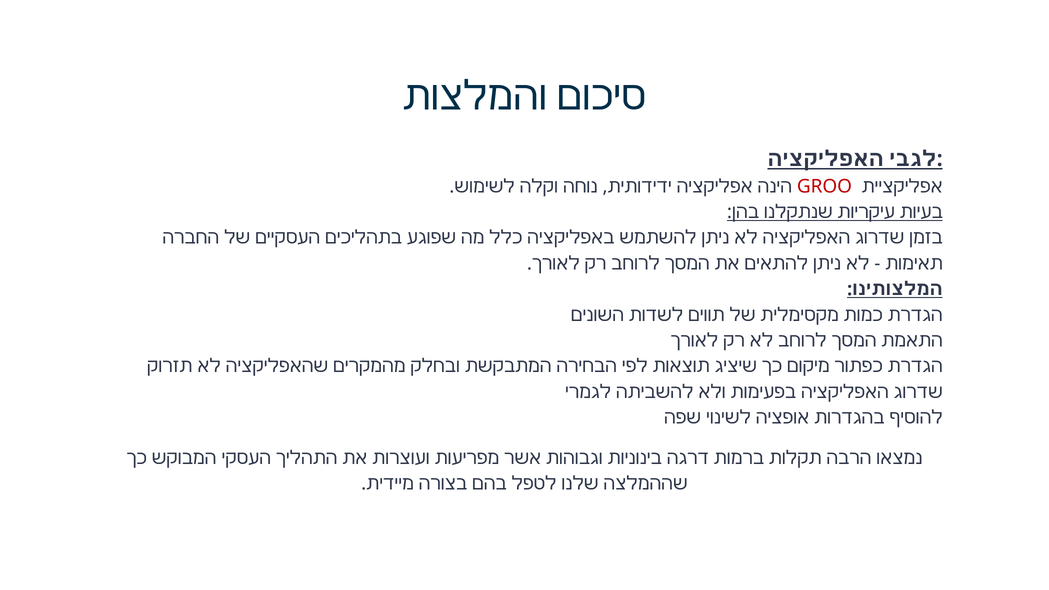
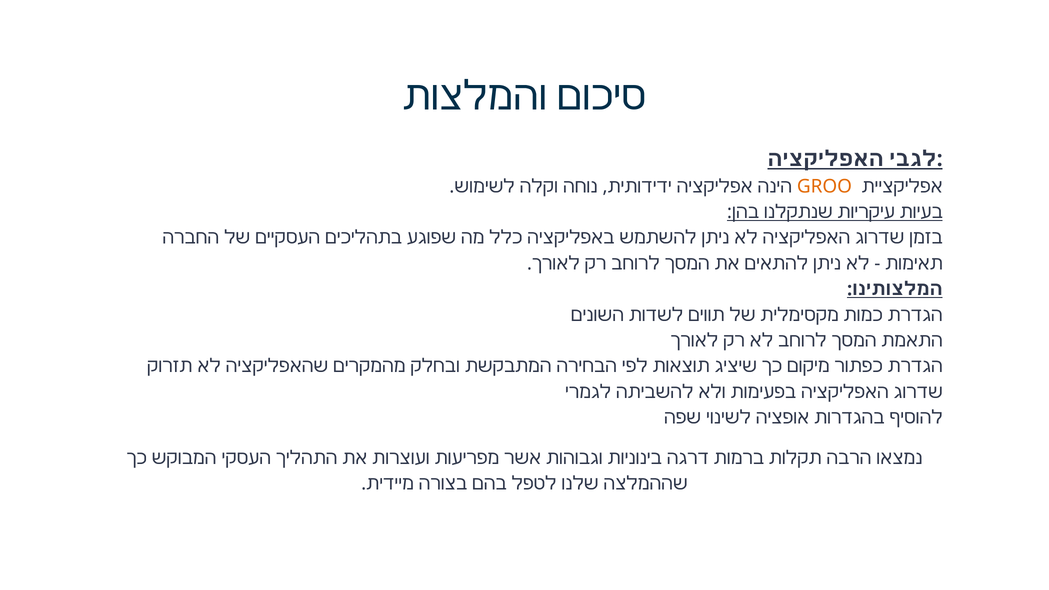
GROO colour: red -> orange
